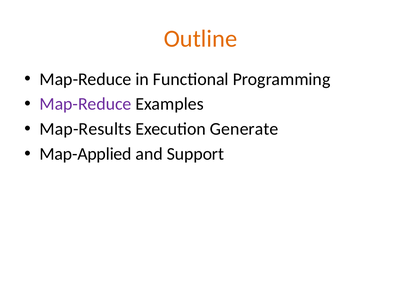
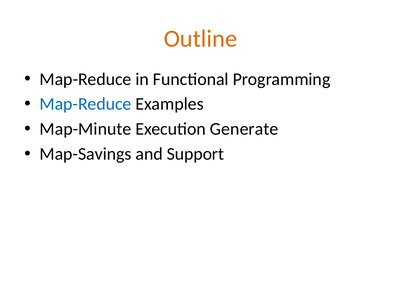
Map-Reduce at (86, 104) colour: purple -> blue
Map-Results: Map-Results -> Map-Minute
Map-Applied: Map-Applied -> Map-Savings
